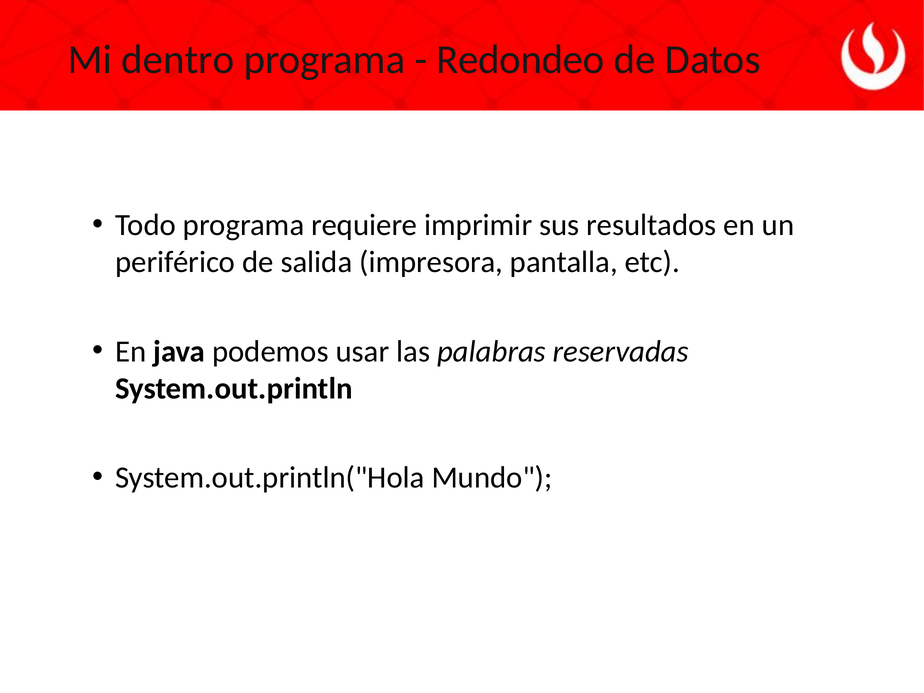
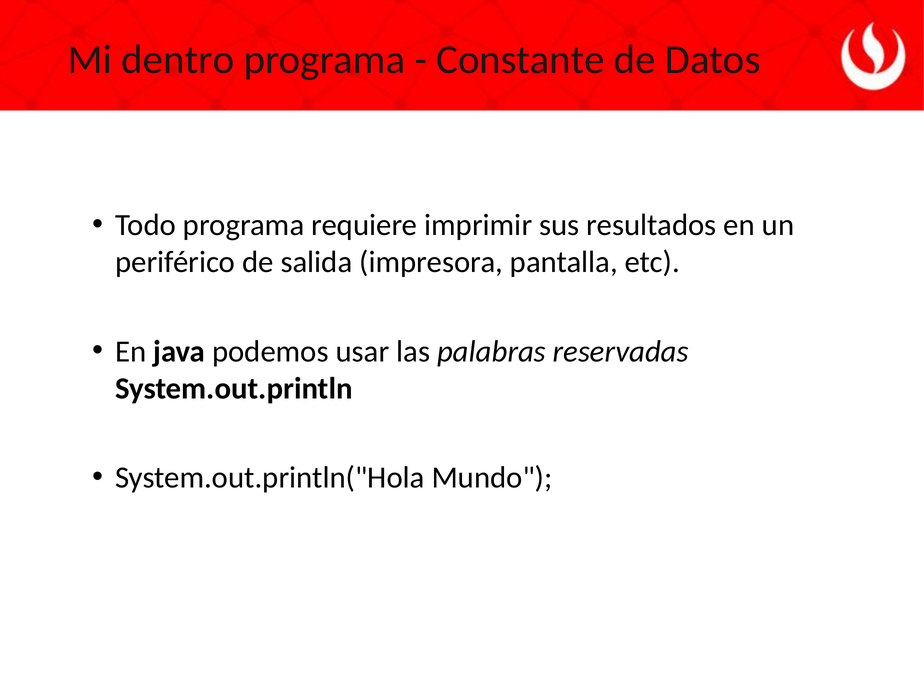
Redondeo: Redondeo -> Constante
